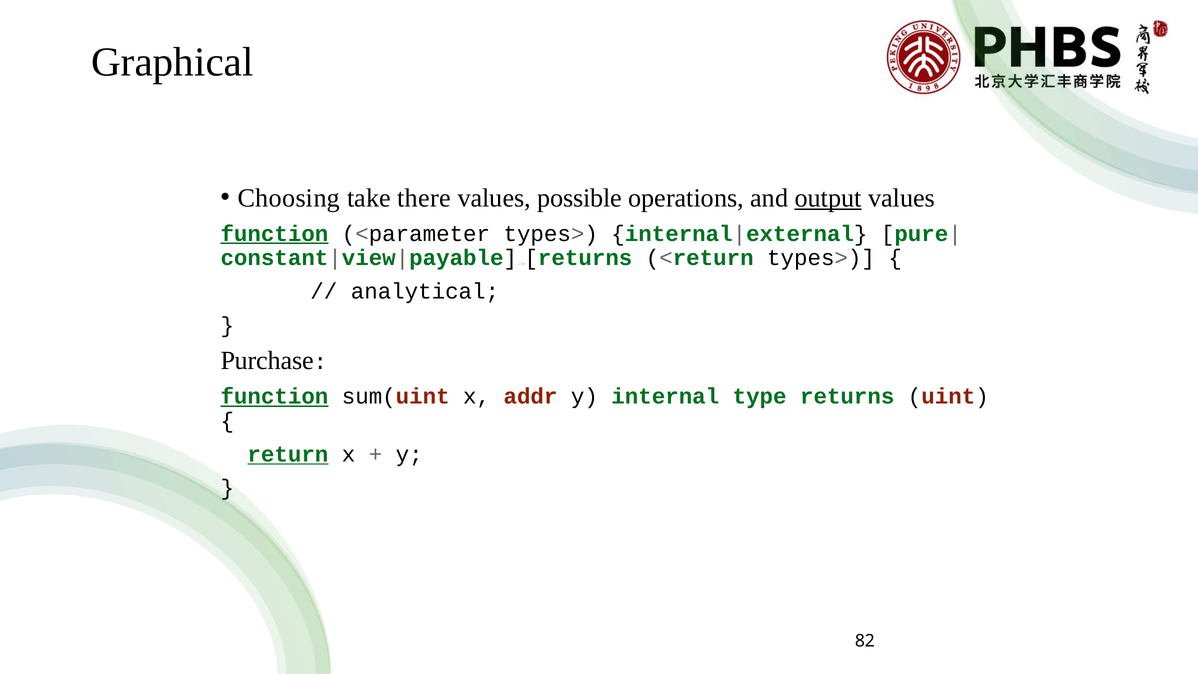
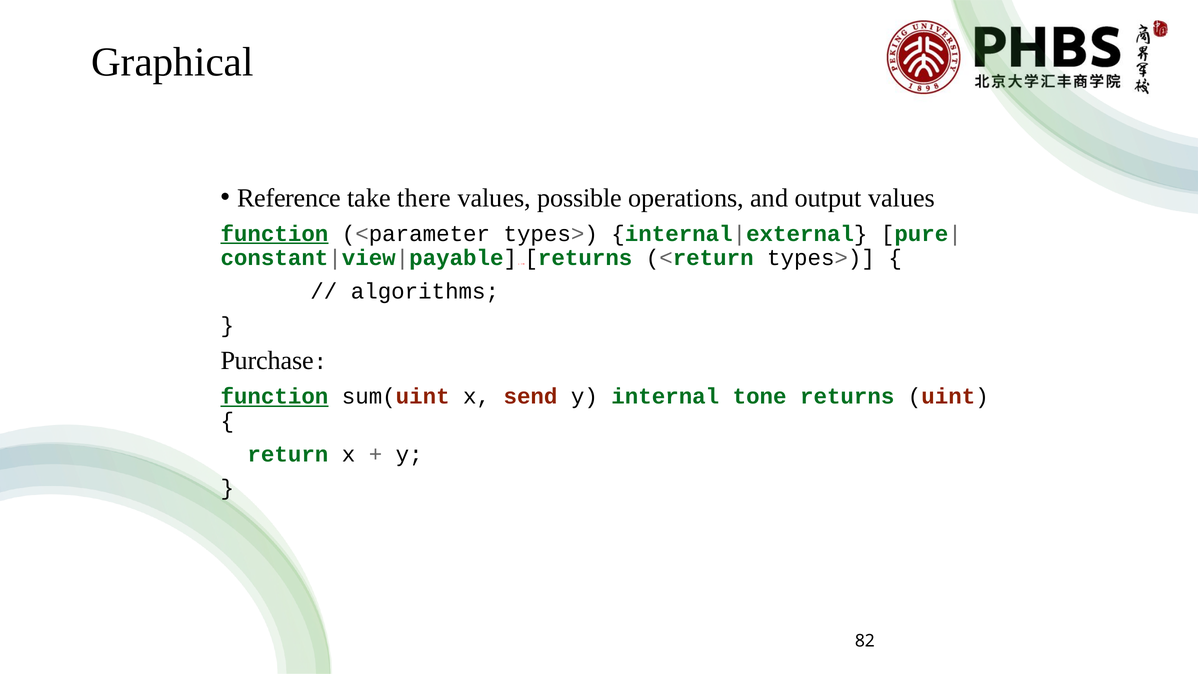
Choosing: Choosing -> Reference
output underline: present -> none
analytical: analytical -> algorithms
addr: addr -> send
type: type -> tone
return underline: present -> none
